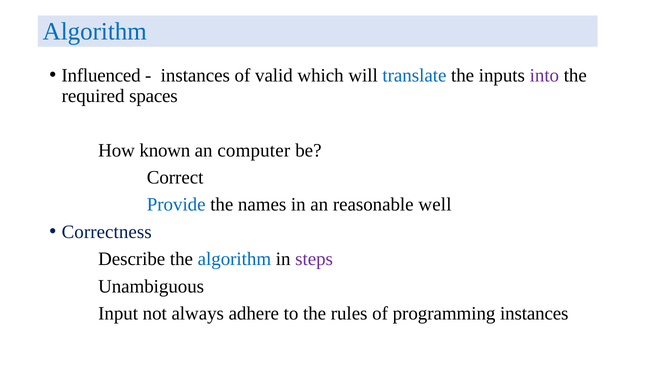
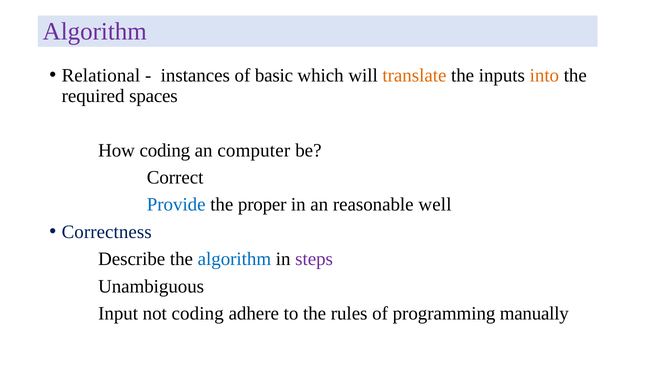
Algorithm at (95, 31) colour: blue -> purple
Influenced: Influenced -> Relational
valid: valid -> basic
translate colour: blue -> orange
into colour: purple -> orange
How known: known -> coding
names: names -> proper
not always: always -> coding
programming instances: instances -> manually
